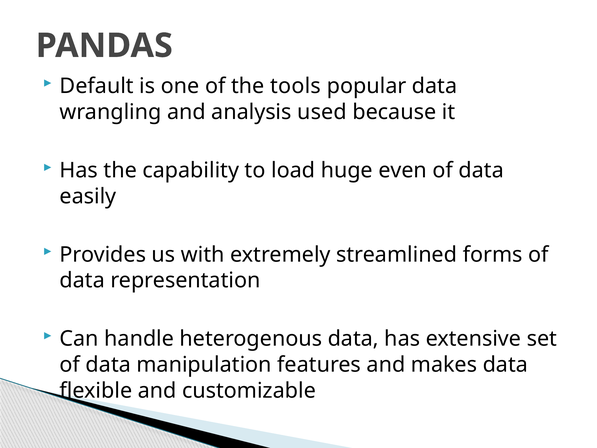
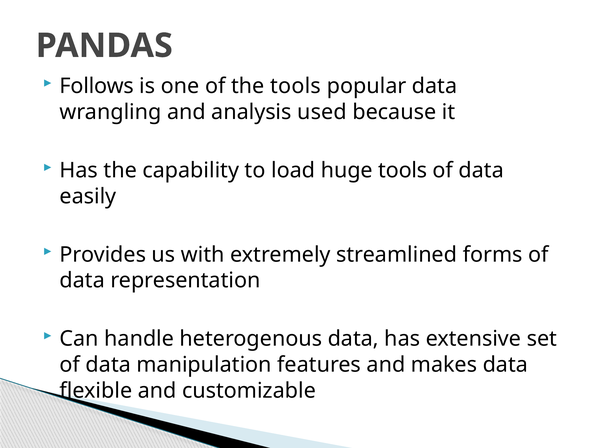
Default: Default -> Follows
huge even: even -> tools
